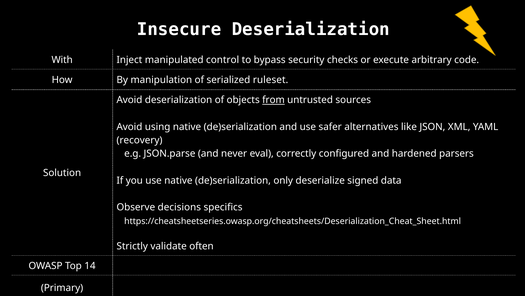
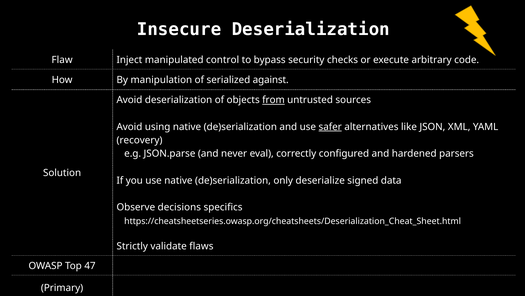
With: With -> Flaw
ruleset: ruleset -> against
safer underline: none -> present
often: often -> flaws
14: 14 -> 47
